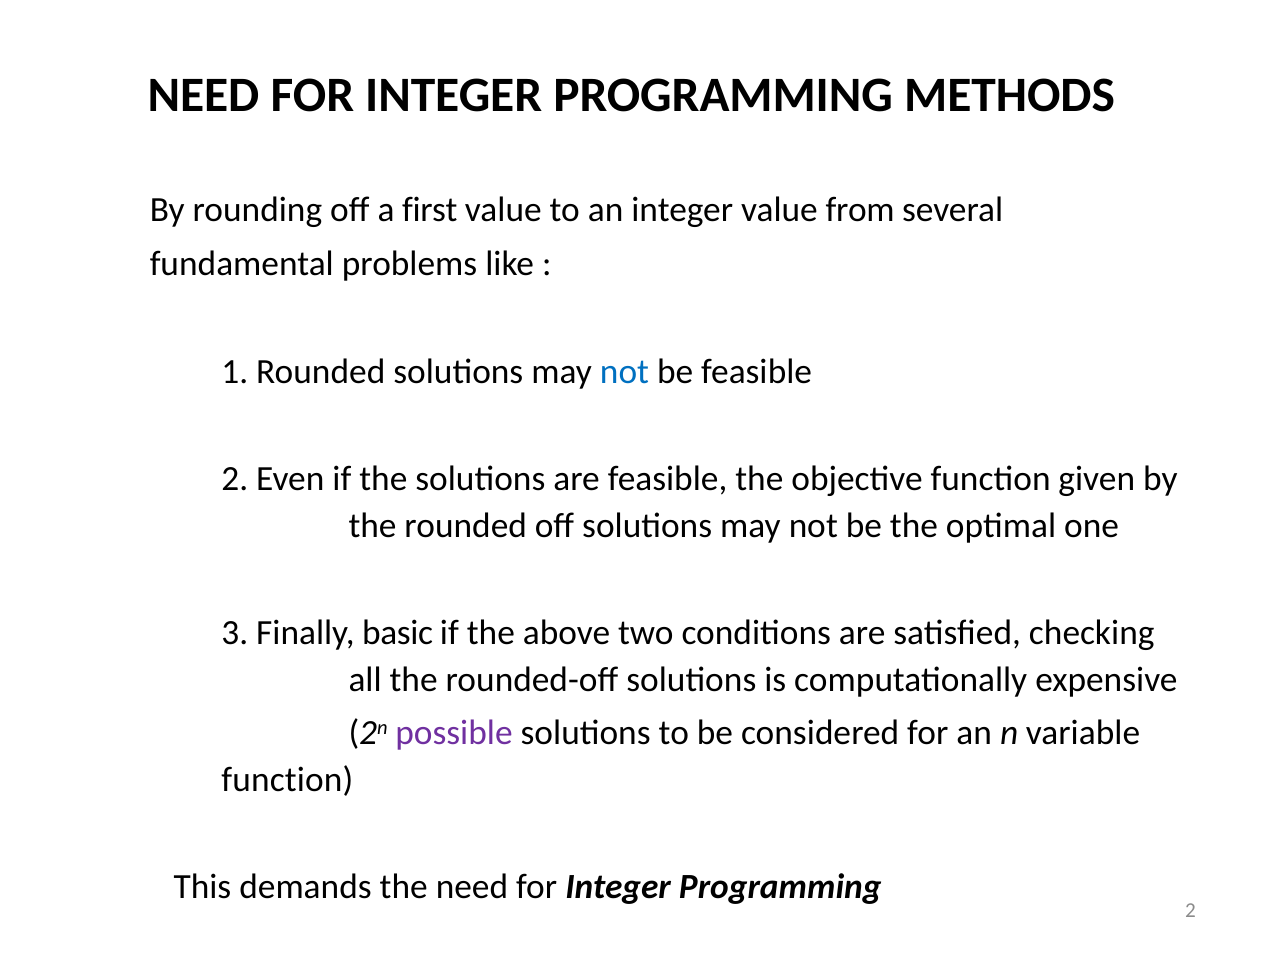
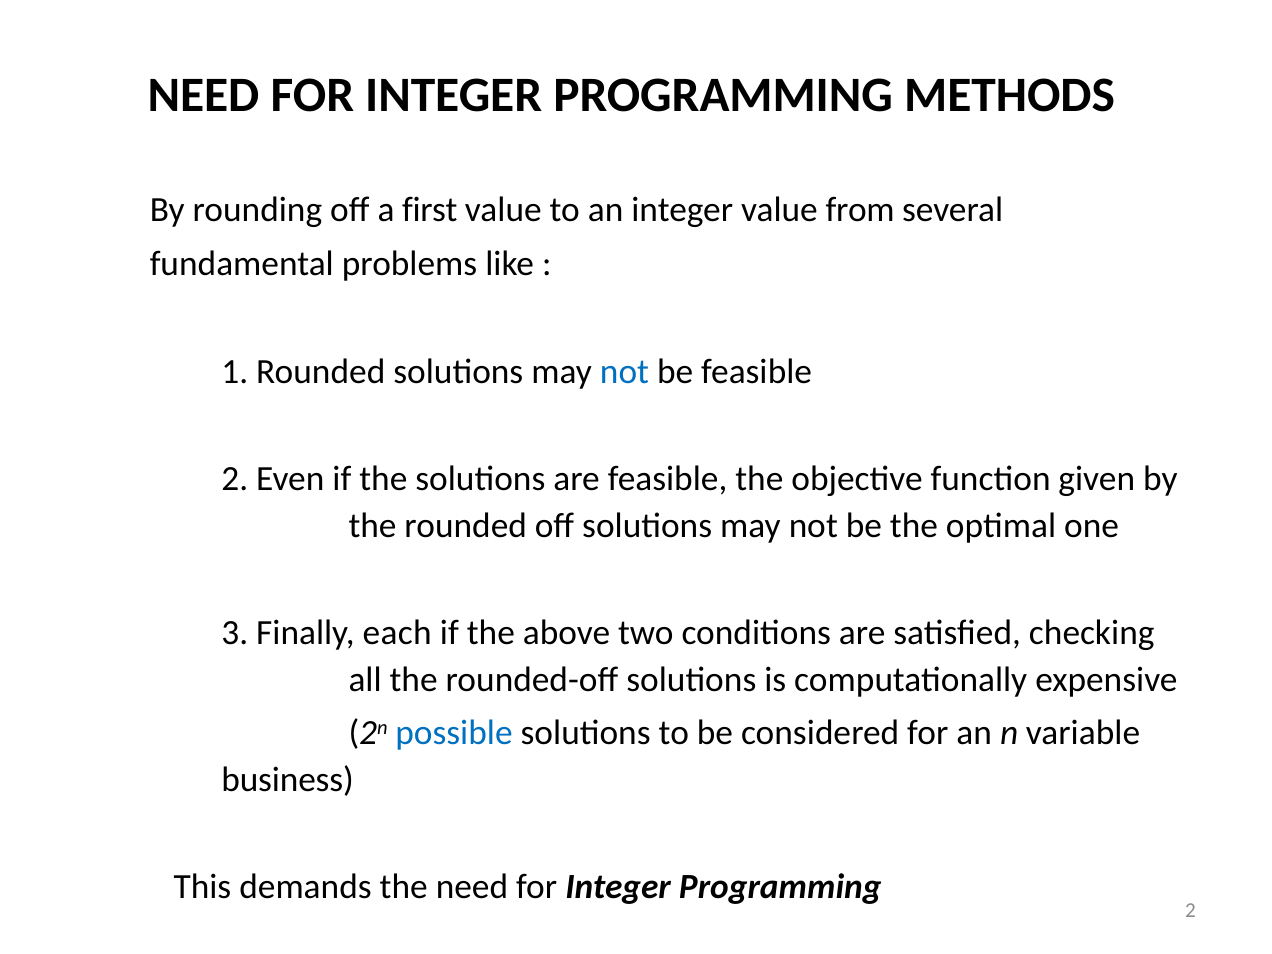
basic: basic -> each
possible colour: purple -> blue
function at (287, 780): function -> business
